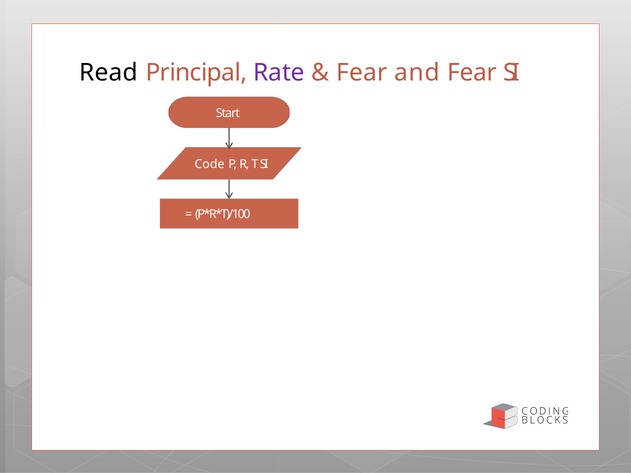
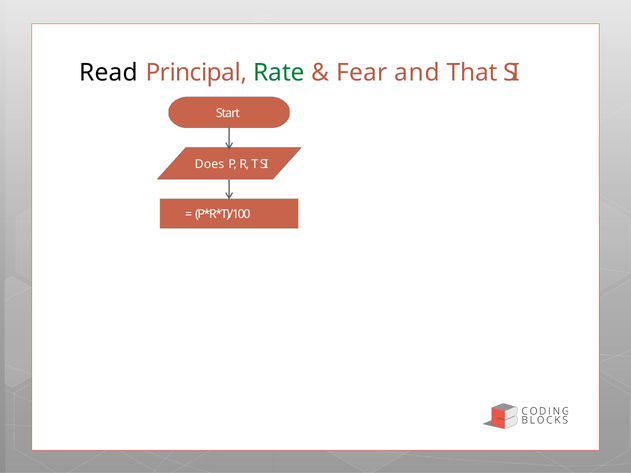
Rate colour: purple -> green
and Fear: Fear -> That
Code: Code -> Does
